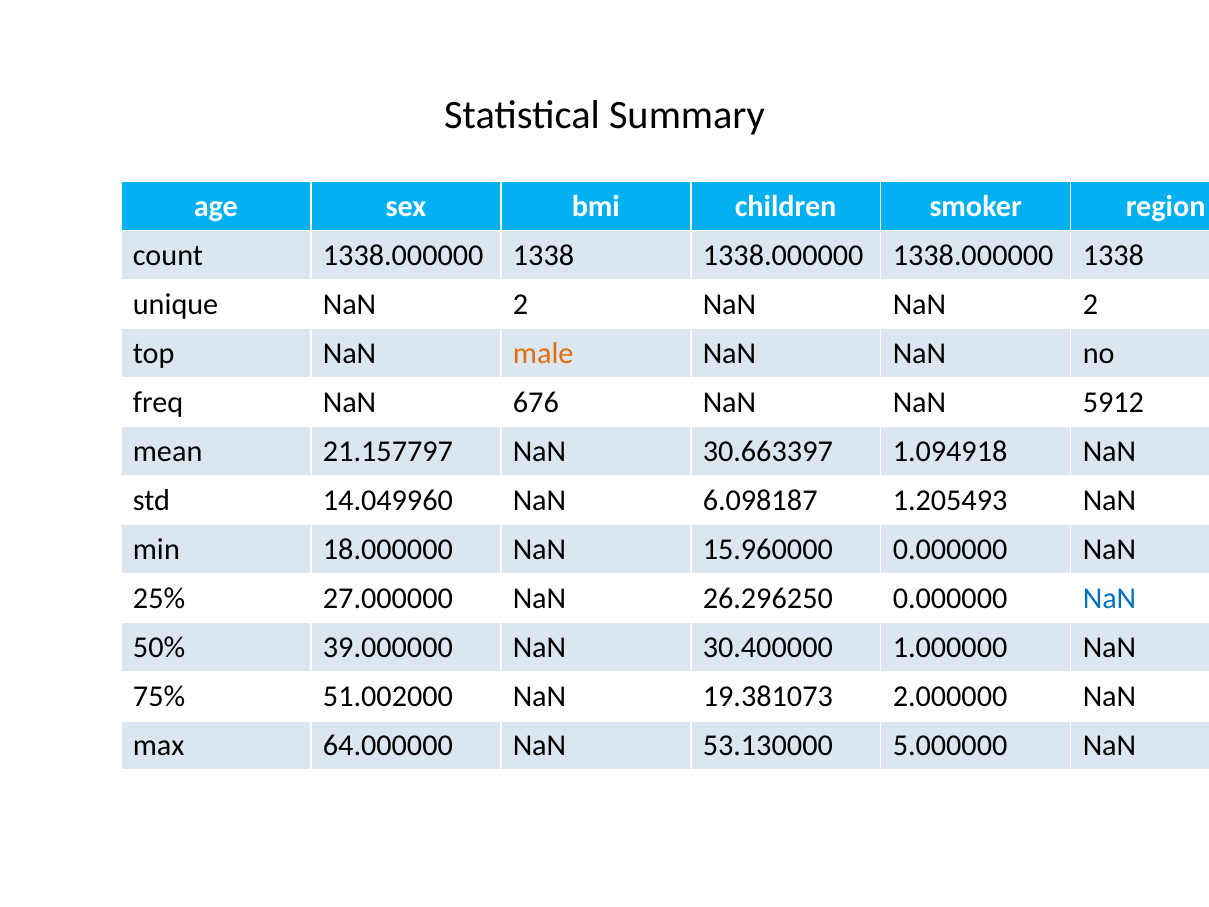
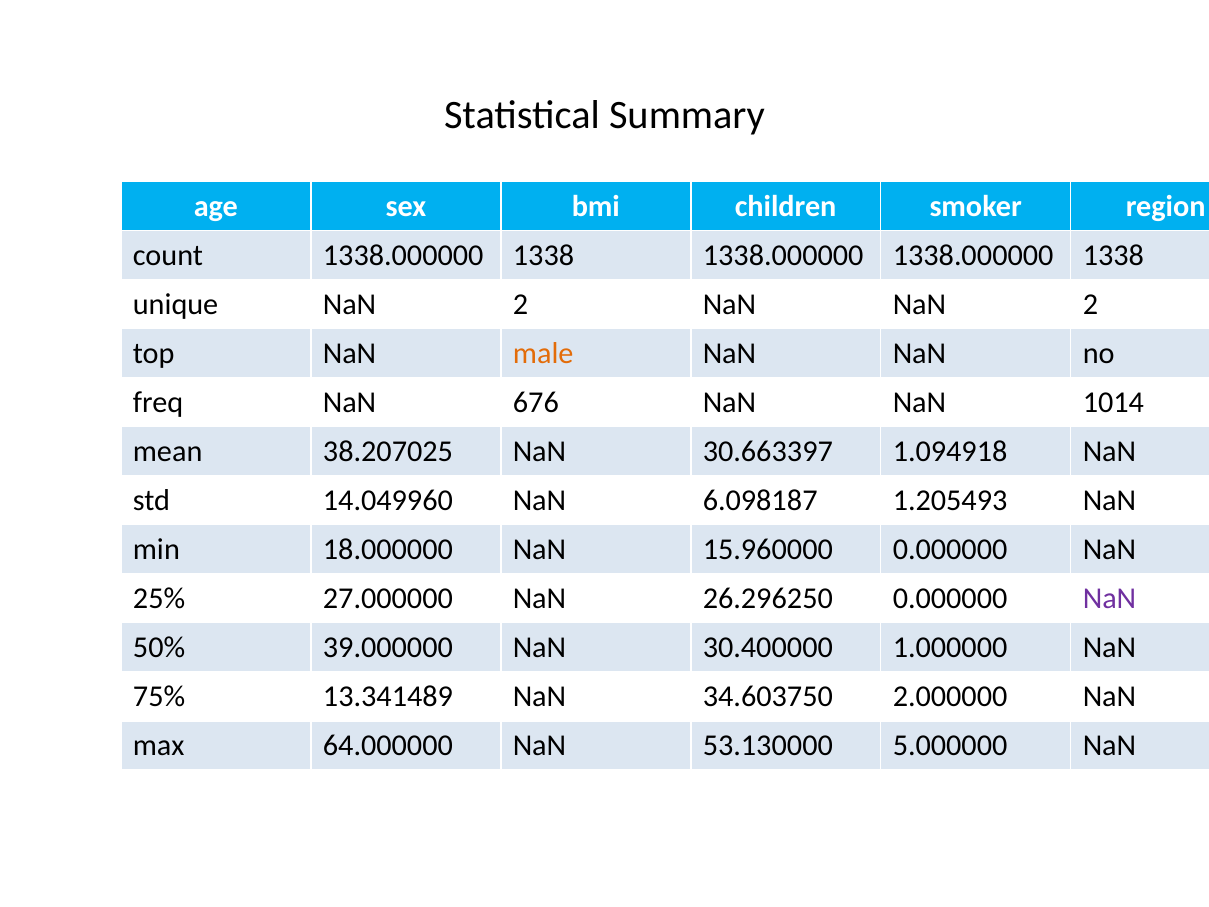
5912: 5912 -> 1014
21.157797: 21.157797 -> 38.207025
NaN at (1109, 598) colour: blue -> purple
51.002000: 51.002000 -> 13.341489
19.381073: 19.381073 -> 34.603750
